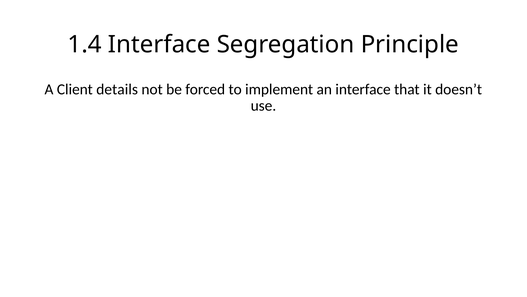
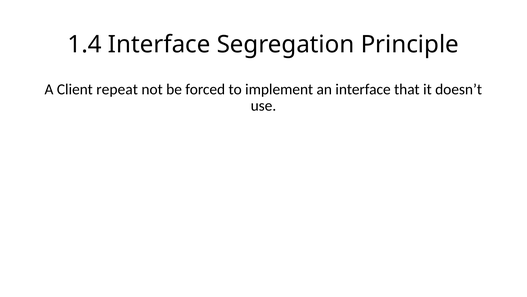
details: details -> repeat
